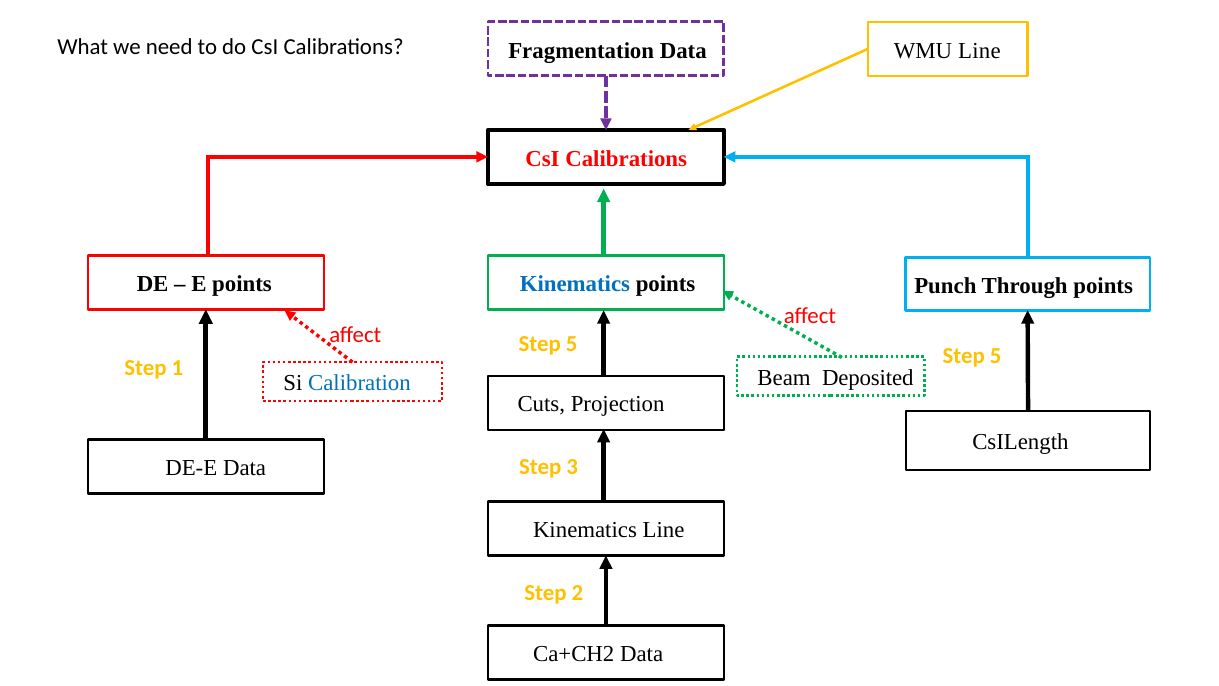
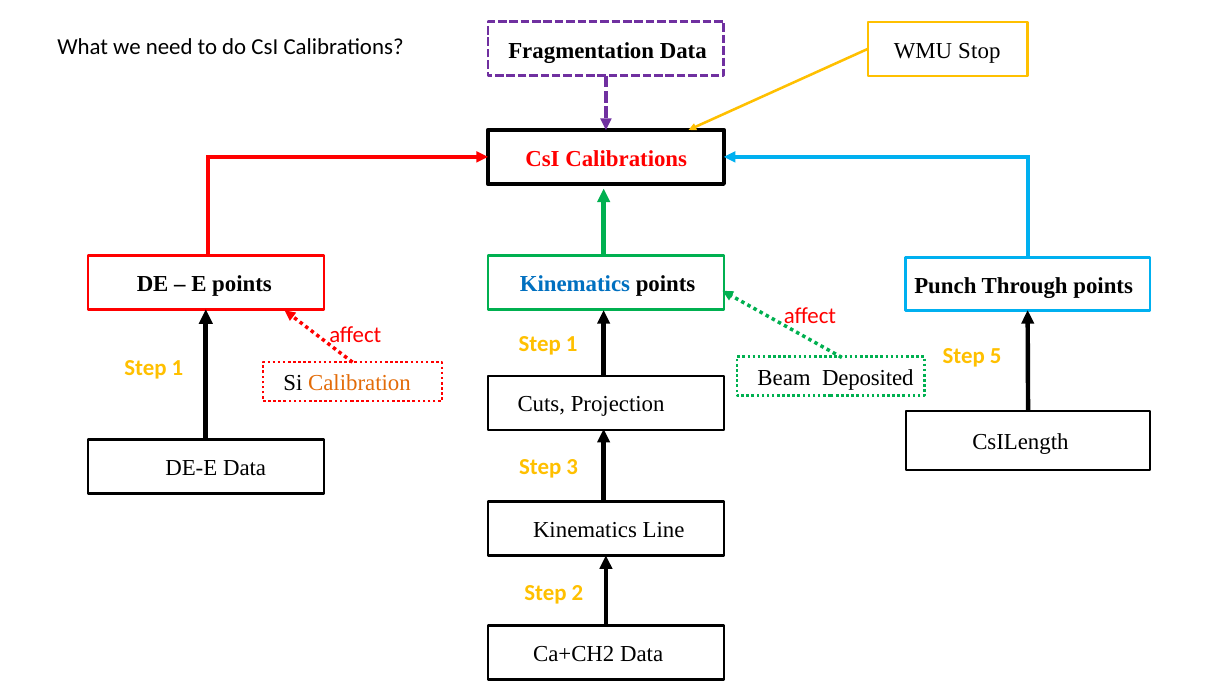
WMU Line: Line -> Stop
5 at (572, 344): 5 -> 1
Calibration colour: blue -> orange
